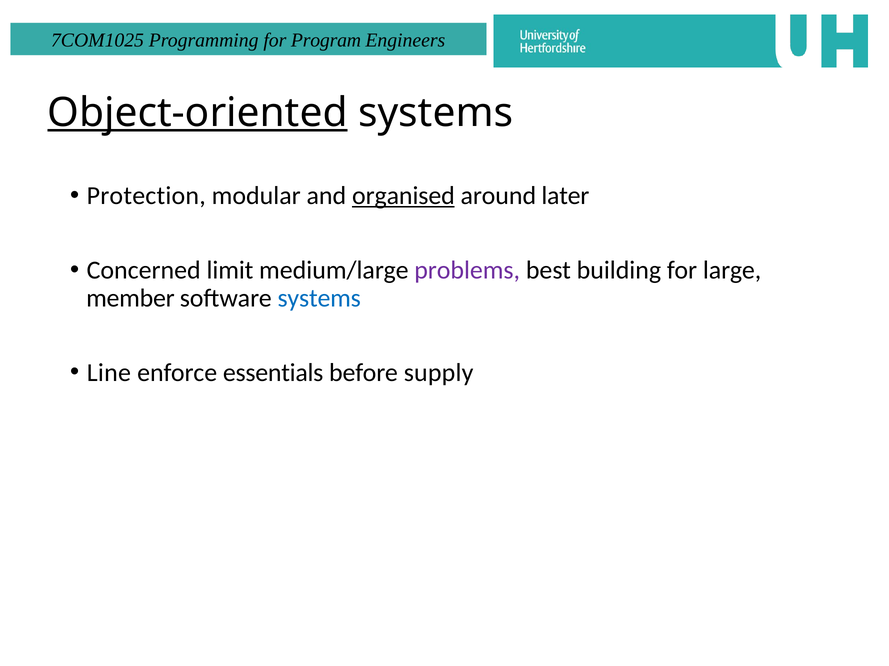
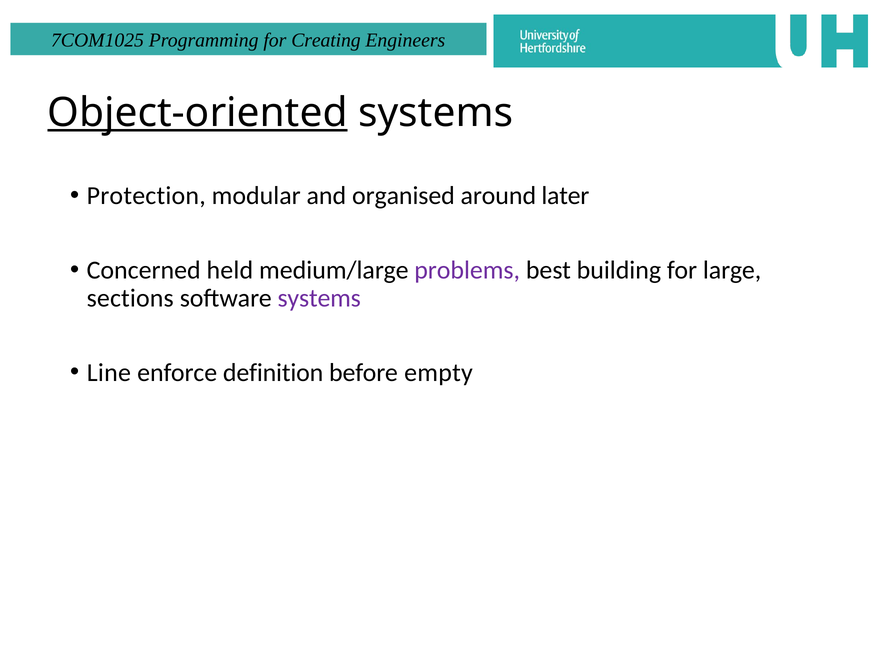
Program: Program -> Creating
organised underline: present -> none
limit: limit -> held
member: member -> sections
systems at (319, 298) colour: blue -> purple
essentials: essentials -> definition
supply: supply -> empty
